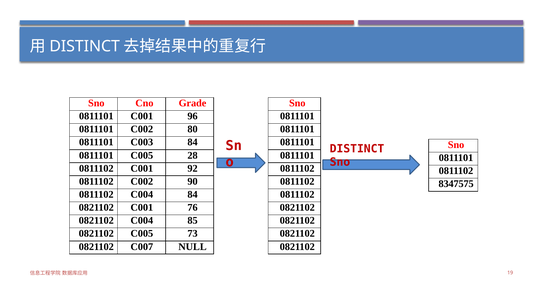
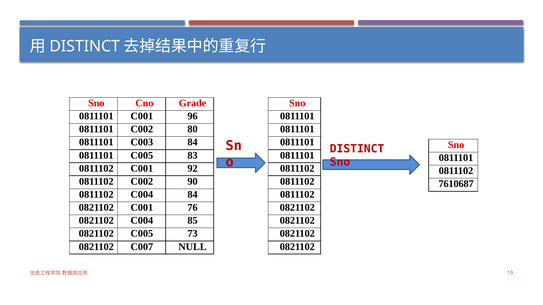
28: 28 -> 83
8347575: 8347575 -> 7610687
